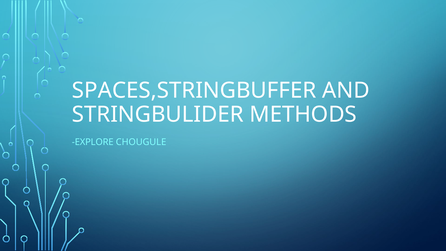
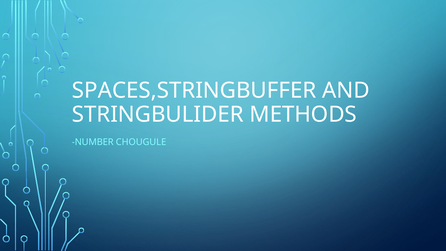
EXPLORE: EXPLORE -> NUMBER
